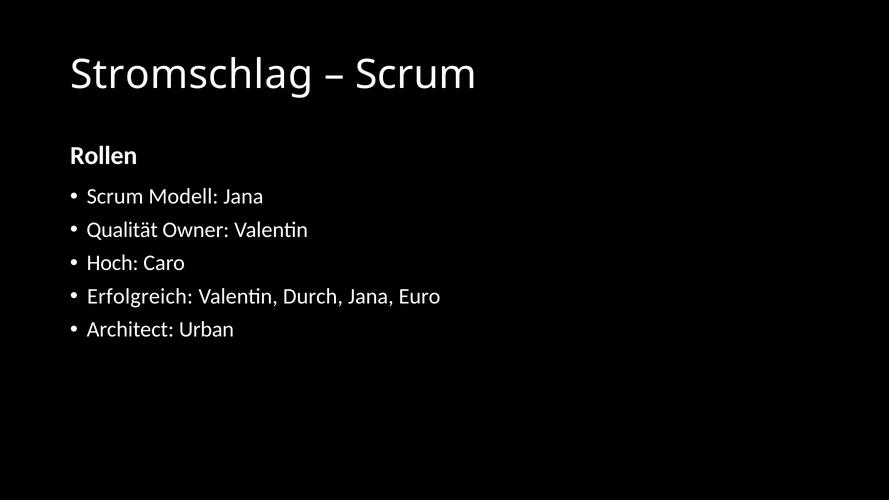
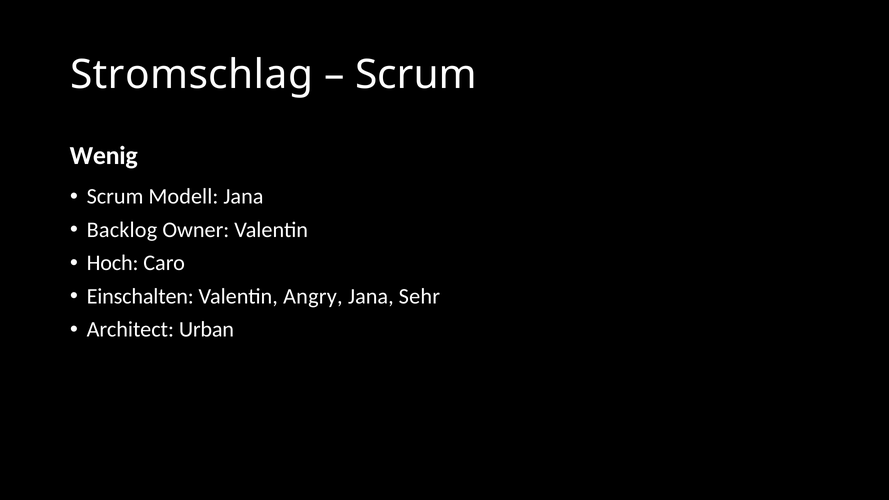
Rollen: Rollen -> Wenig
Qualität: Qualität -> Backlog
Erfolgreich: Erfolgreich -> Einschalten
Durch: Durch -> Angry
Euro: Euro -> Sehr
